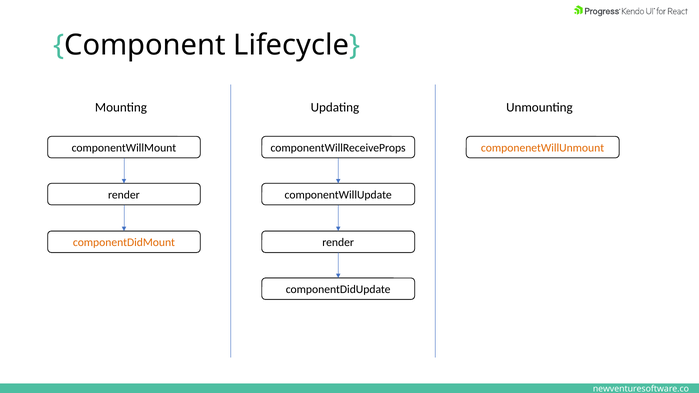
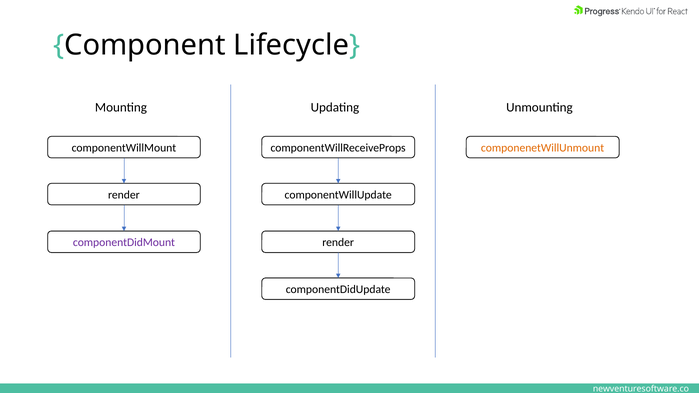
componentDidMount colour: orange -> purple
